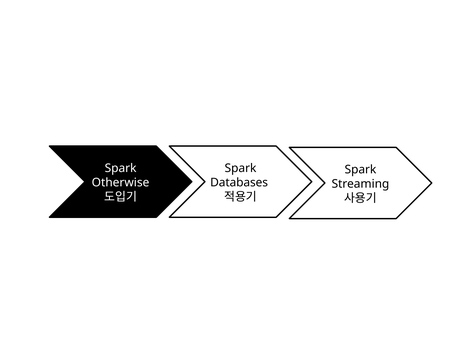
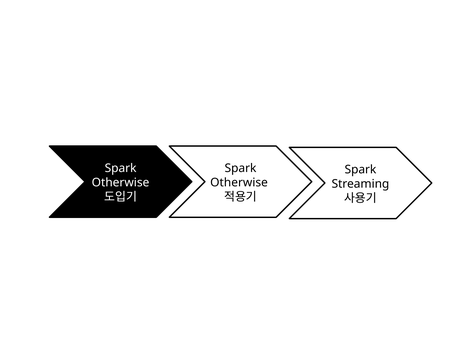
Databases at (239, 183): Databases -> Otherwise
